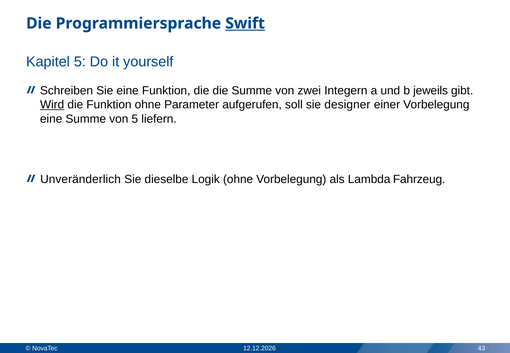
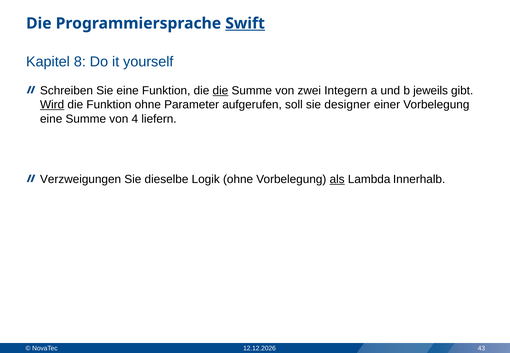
Kapitel 5: 5 -> 8
die at (220, 91) underline: none -> present
von 5: 5 -> 4
Unveränderlich: Unveränderlich -> Verzweigungen
als underline: none -> present
Fahrzeug: Fahrzeug -> Innerhalb
